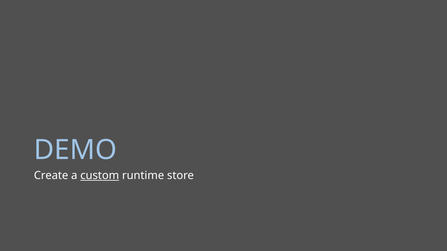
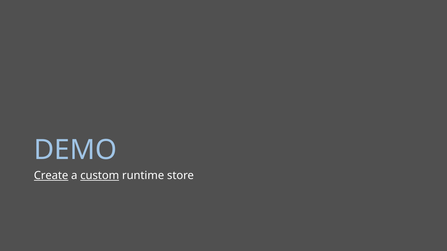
Create underline: none -> present
